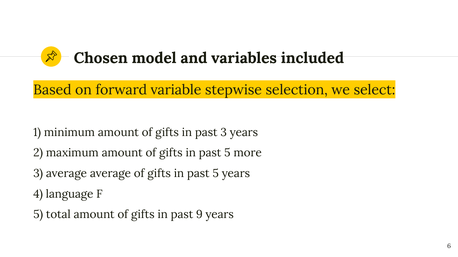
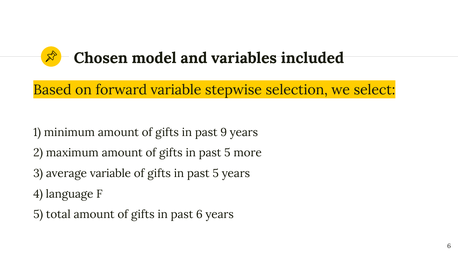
past 3: 3 -> 9
average average: average -> variable
past 9: 9 -> 6
